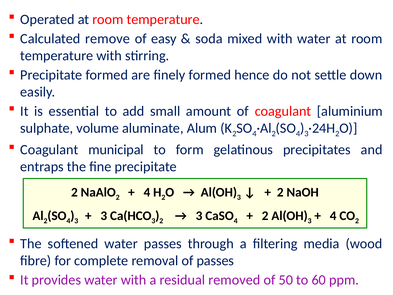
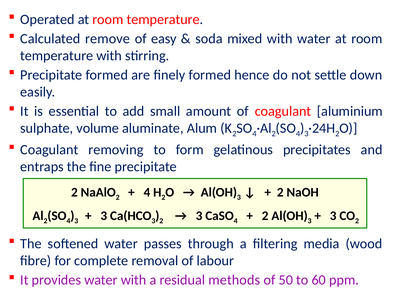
municipal: municipal -> removing
4 at (333, 216): 4 -> 3
of passes: passes -> labour
removed: removed -> methods
